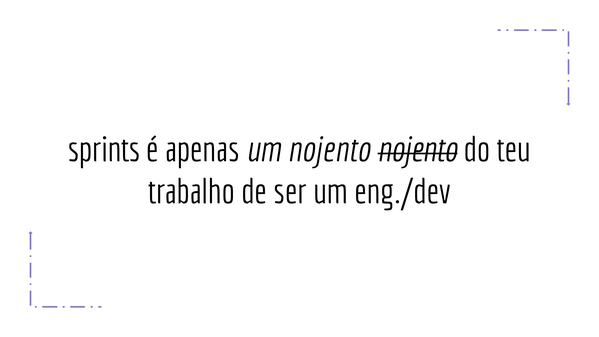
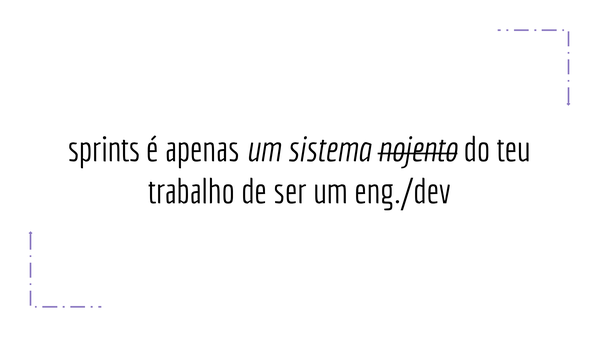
um nojento: nojento -> sistema
